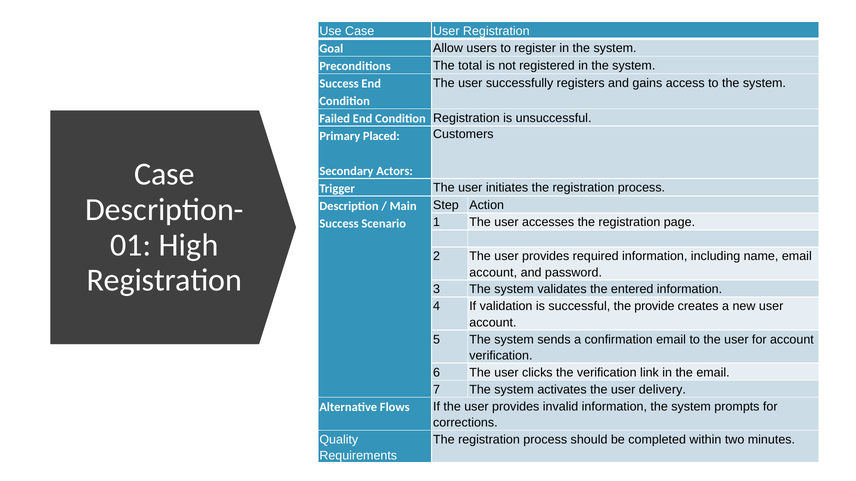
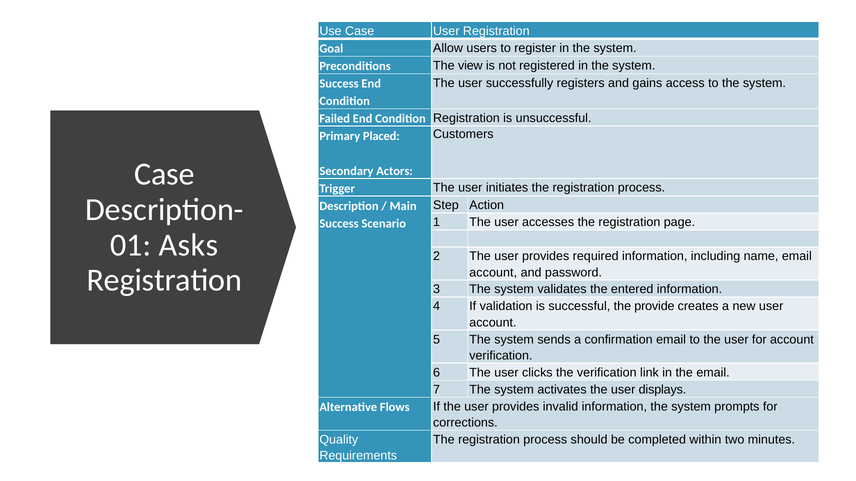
total: total -> view
High: High -> Asks
delivery: delivery -> displays
